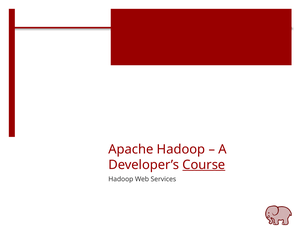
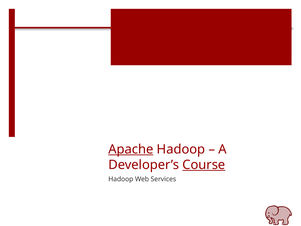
Apache underline: none -> present
